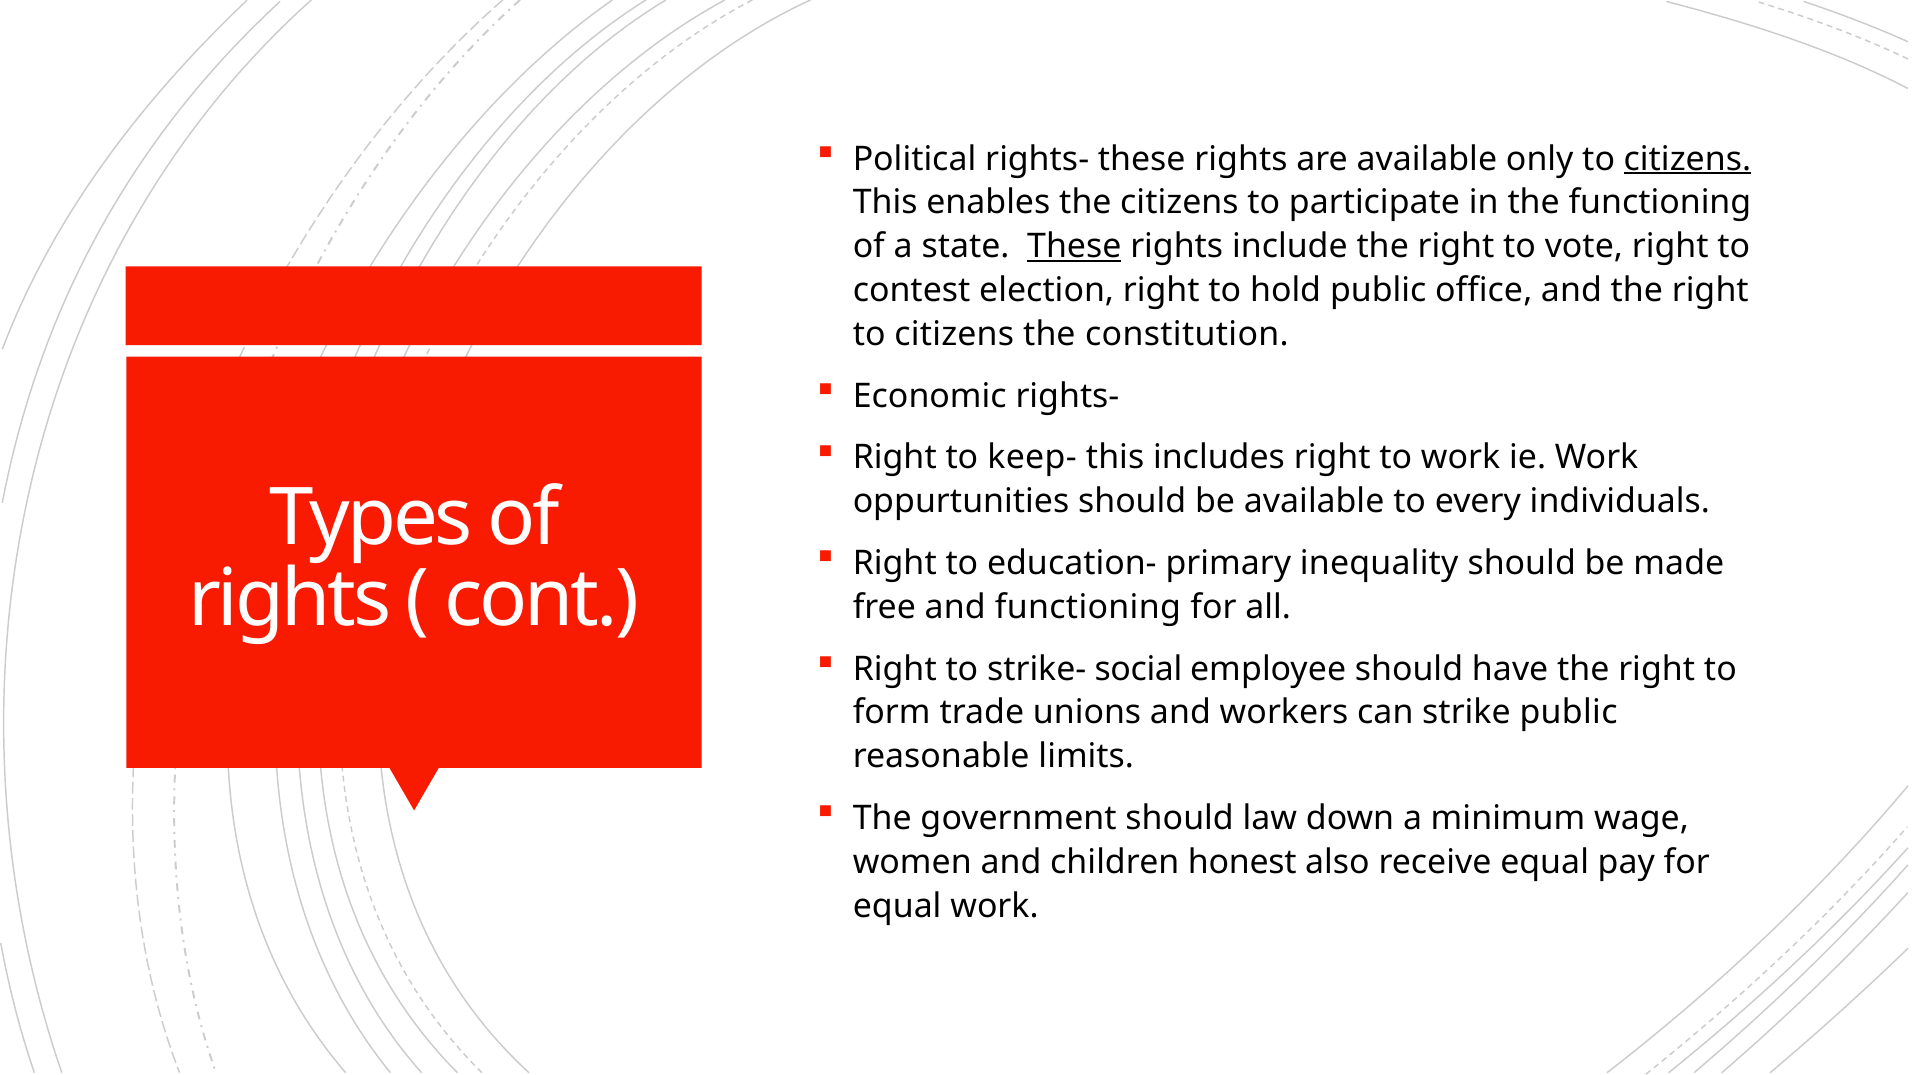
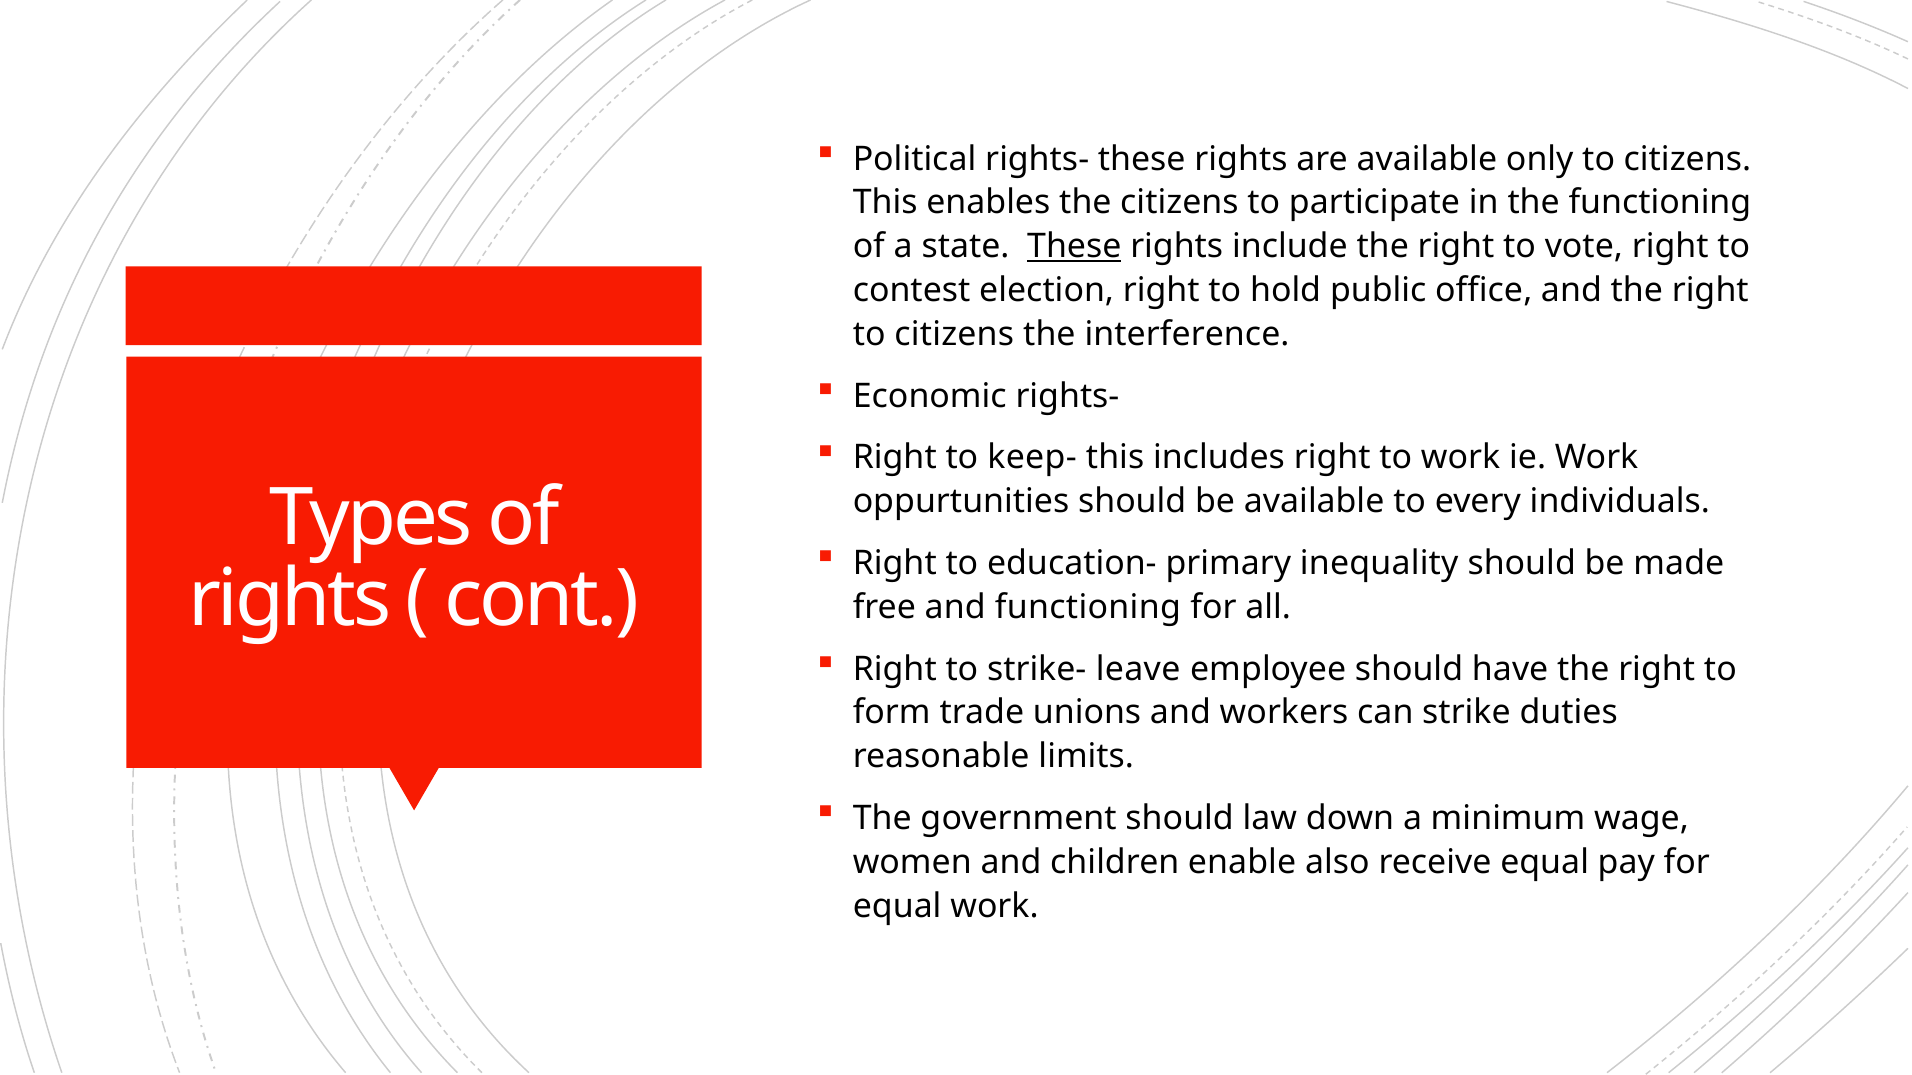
citizens at (1687, 159) underline: present -> none
constitution: constitution -> interference
social: social -> leave
strike public: public -> duties
honest: honest -> enable
